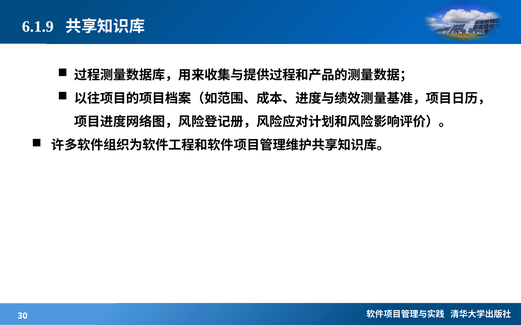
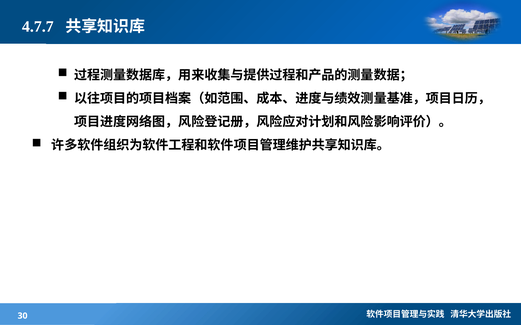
6.1.9: 6.1.9 -> 4.7.7
